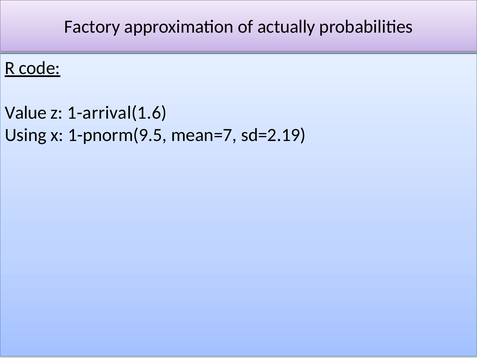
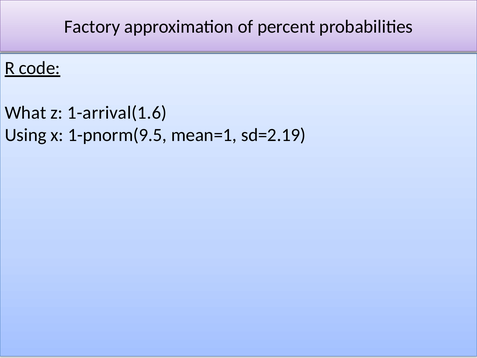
actually: actually -> percent
Value: Value -> What
mean=7: mean=7 -> mean=1
